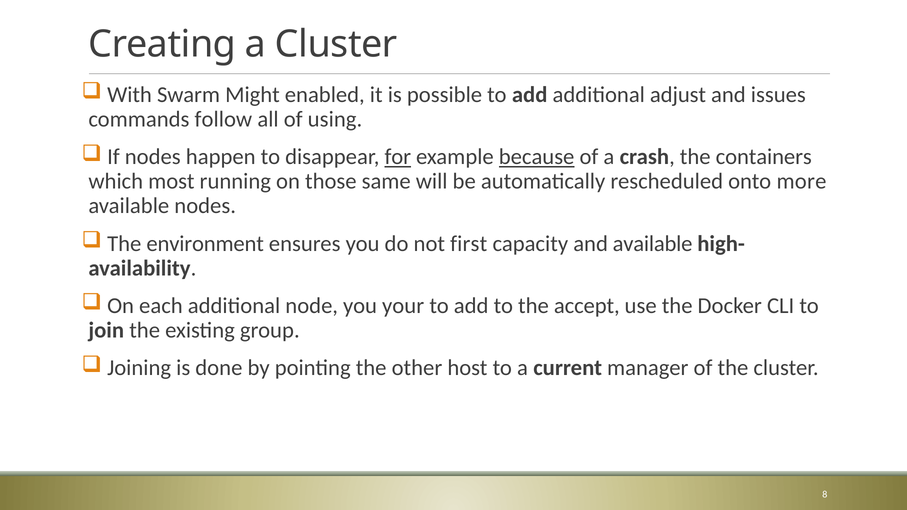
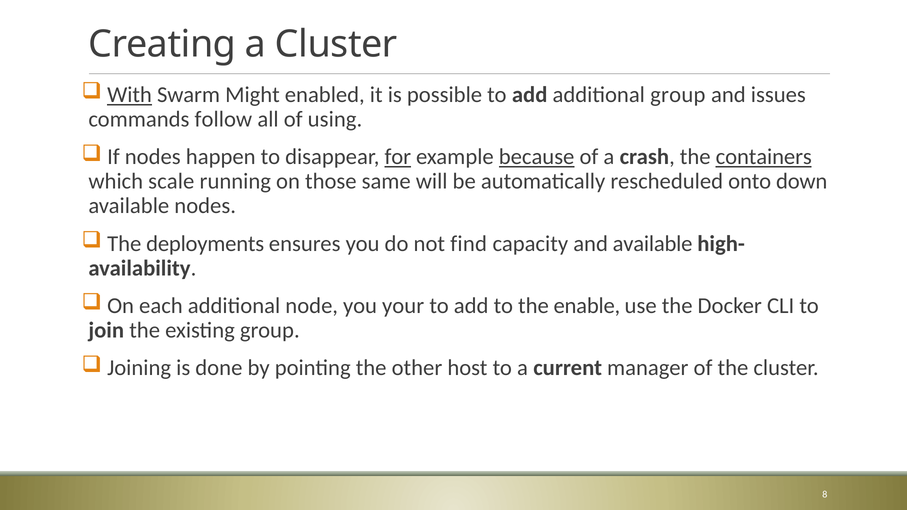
With underline: none -> present
additional adjust: adjust -> group
containers underline: none -> present
most: most -> scale
more: more -> down
environment: environment -> deployments
first: first -> find
accept: accept -> enable
